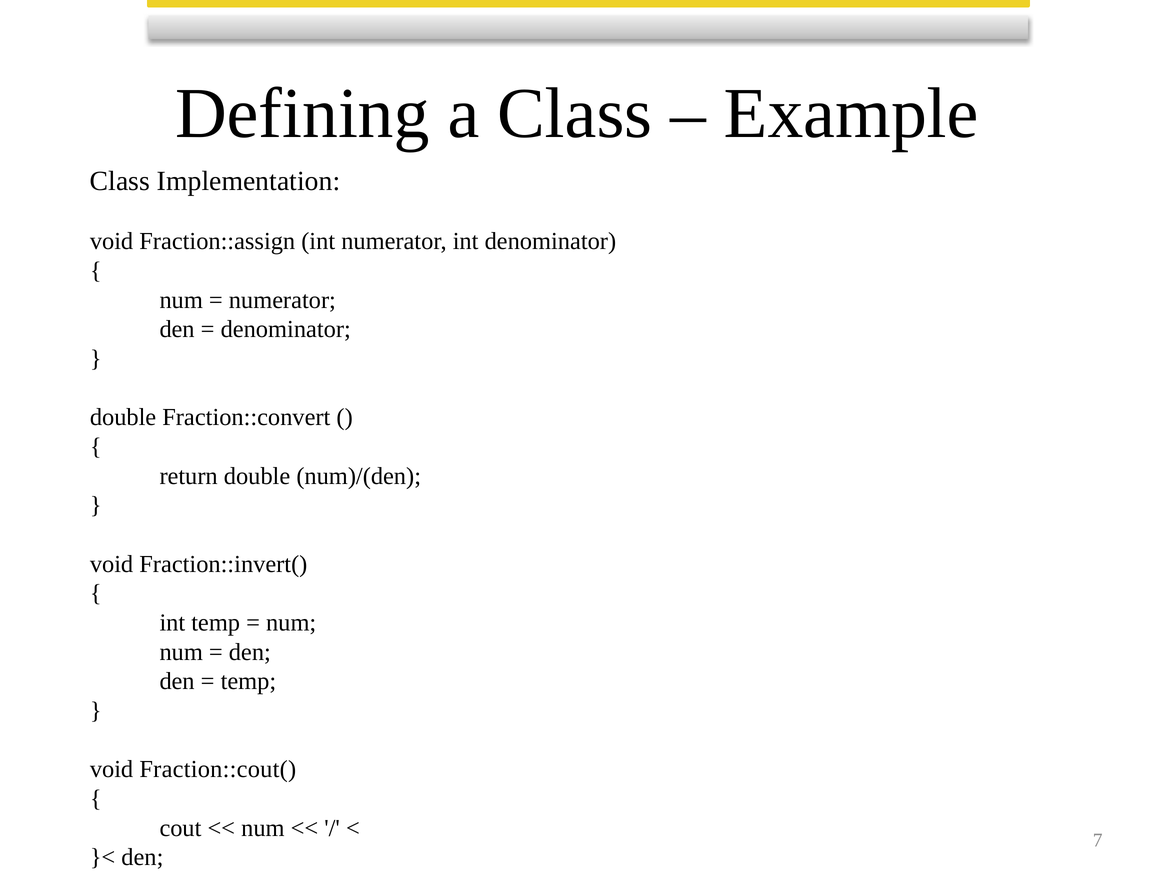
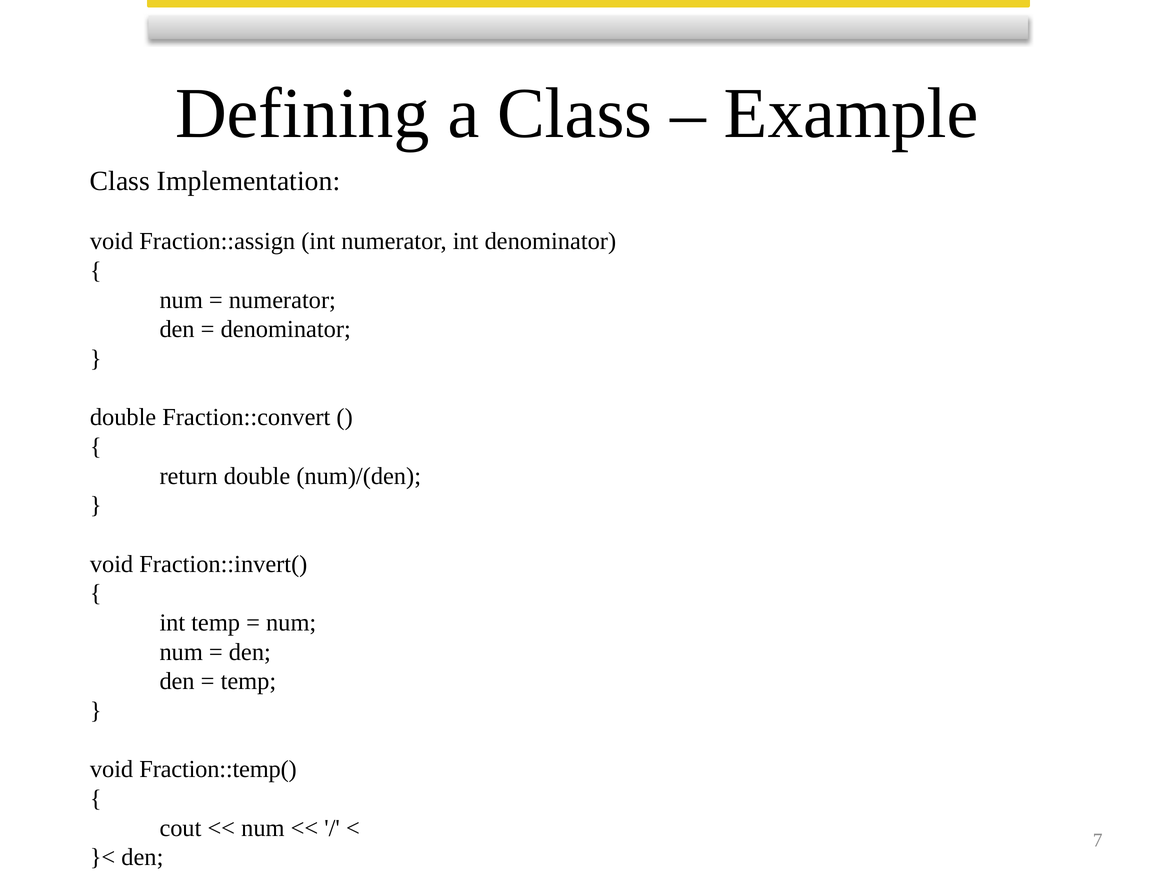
Fraction::cout(: Fraction::cout( -> Fraction::temp(
